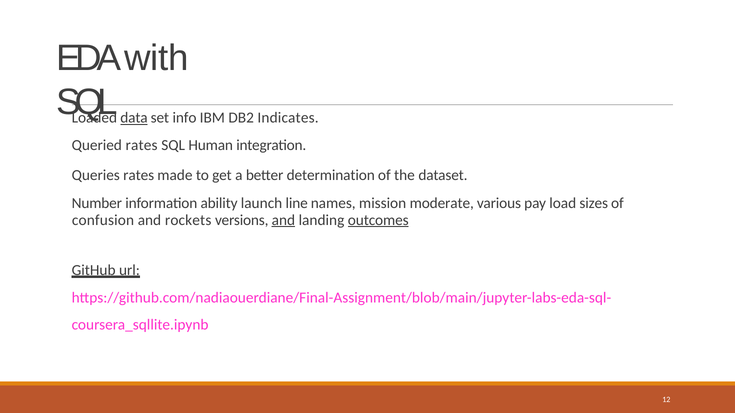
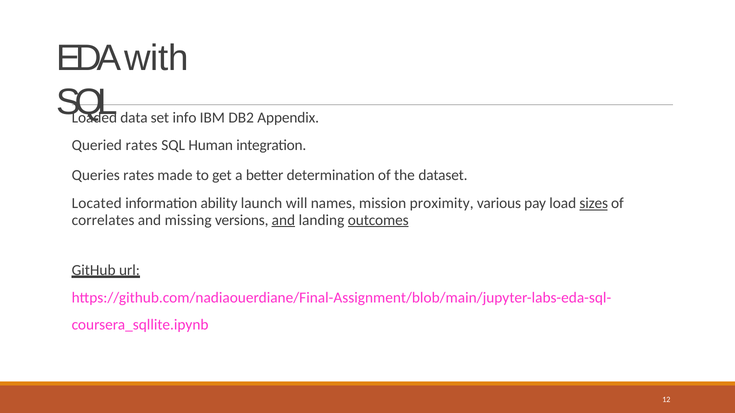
data underline: present -> none
Indicates: Indicates -> Appendix
Number: Number -> Located
line: line -> will
moderate: moderate -> proximity
sizes underline: none -> present
confusion: confusion -> correlates
rockets: rockets -> missing
